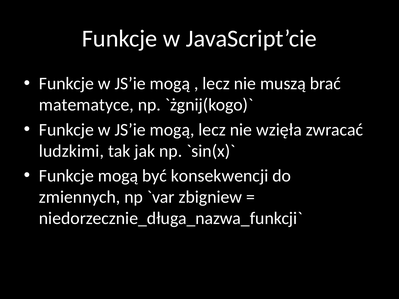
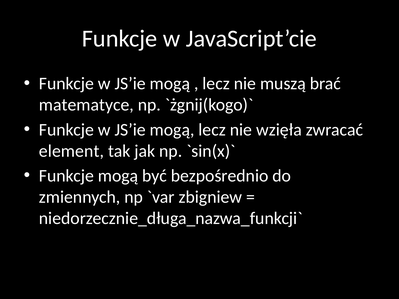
ludzkimi: ludzkimi -> element
konsekwencji: konsekwencji -> bezpośrednio
